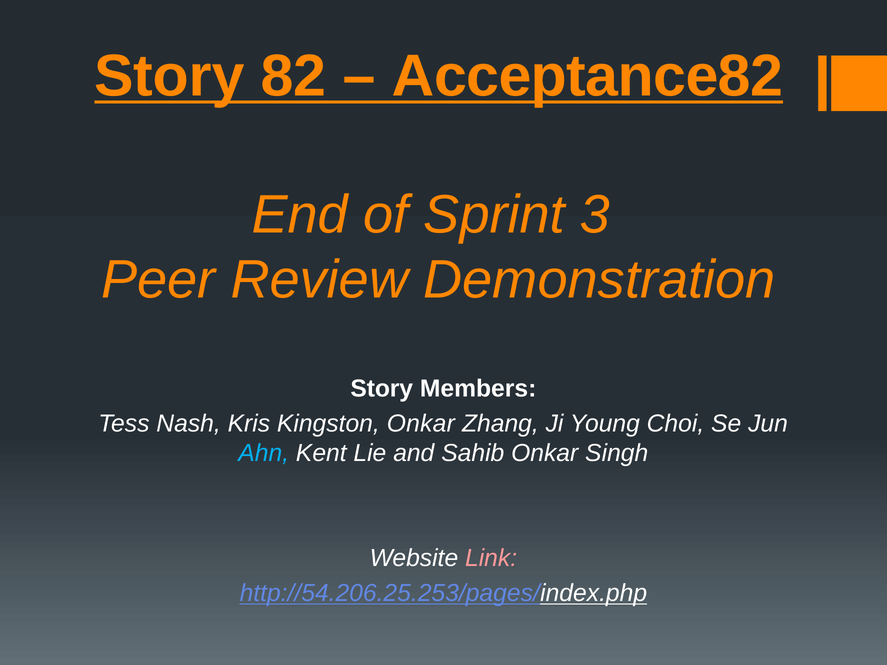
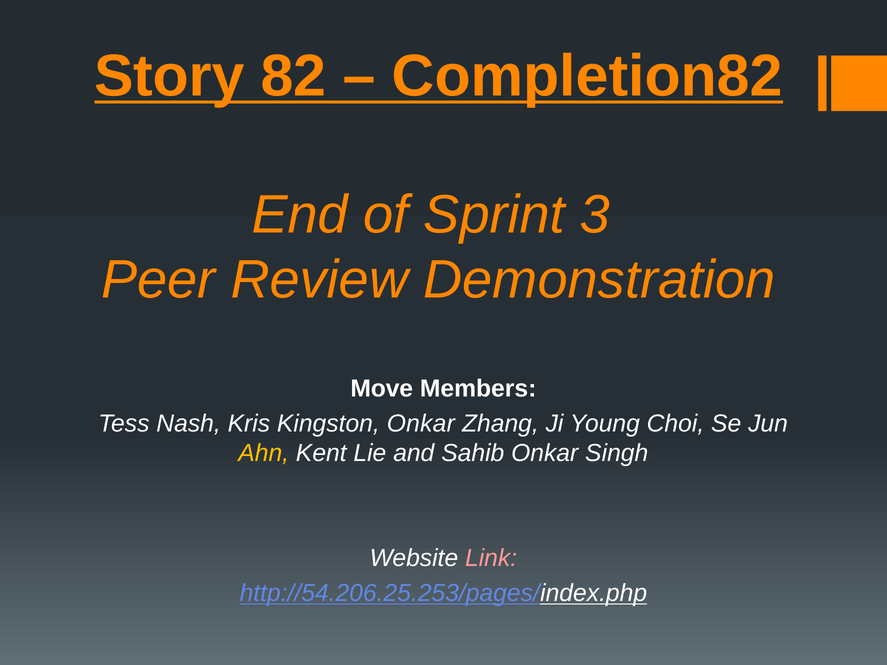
Acceptance82: Acceptance82 -> Completion82
Story at (382, 389): Story -> Move
Ahn colour: light blue -> yellow
